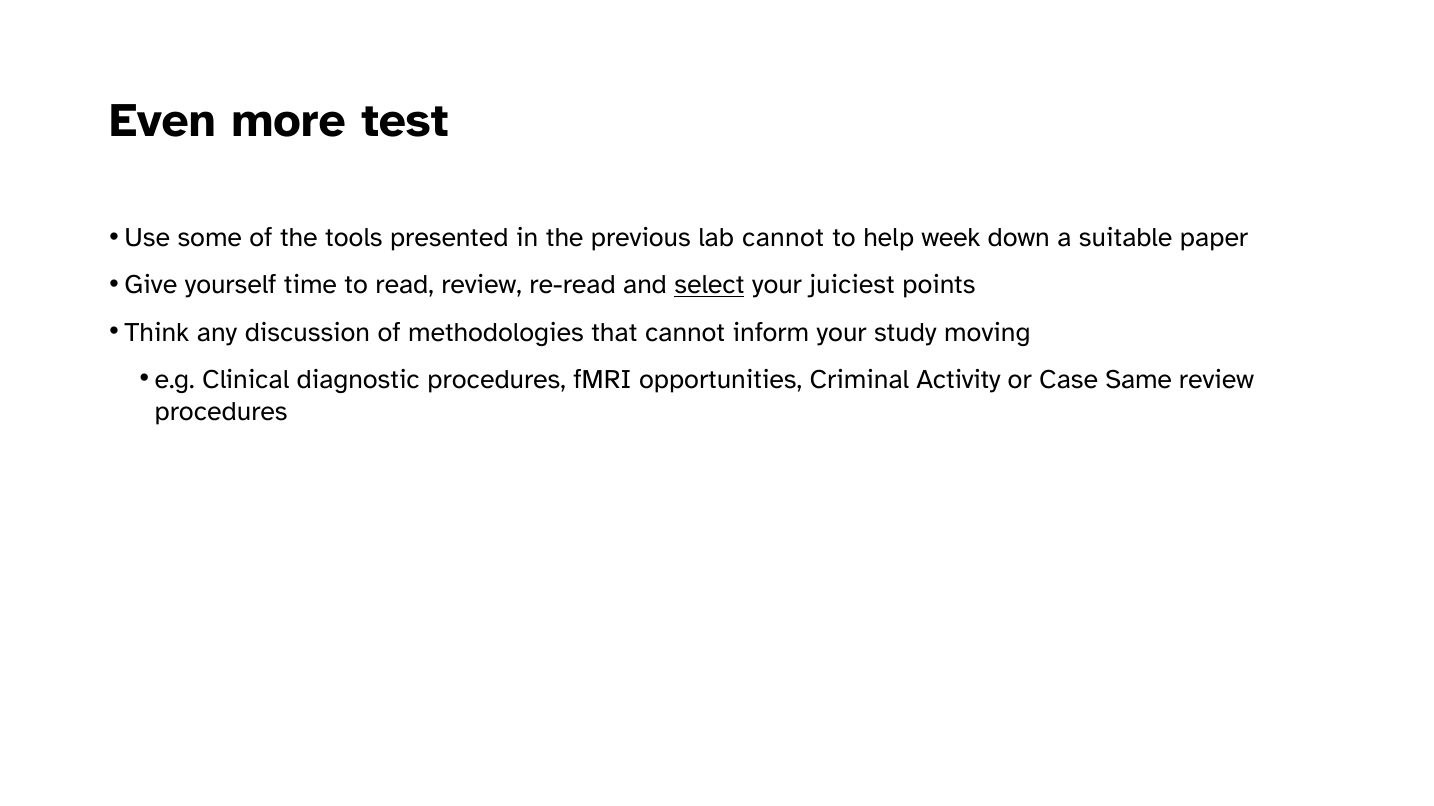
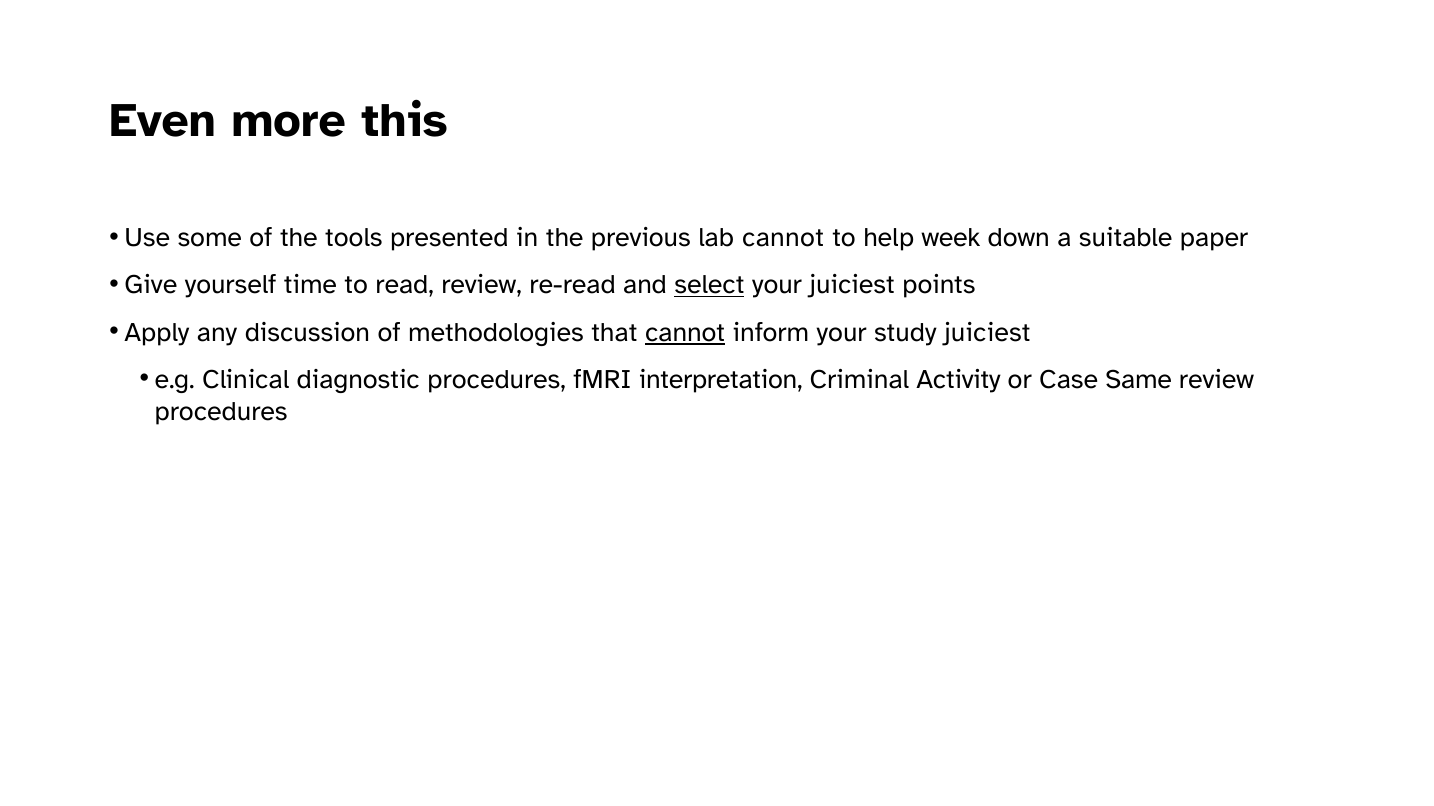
test: test -> this
Think: Think -> Apply
cannot at (685, 333) underline: none -> present
study moving: moving -> juiciest
opportunities: opportunities -> interpretation
